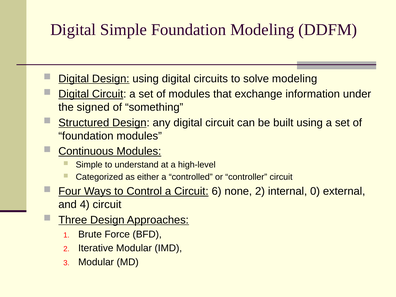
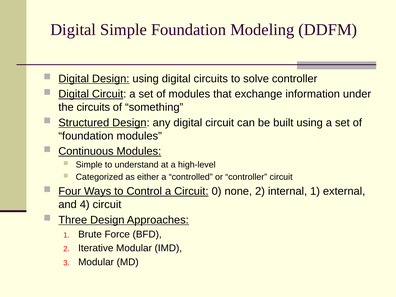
solve modeling: modeling -> controller
the signed: signed -> circuits
6: 6 -> 0
internal 0: 0 -> 1
